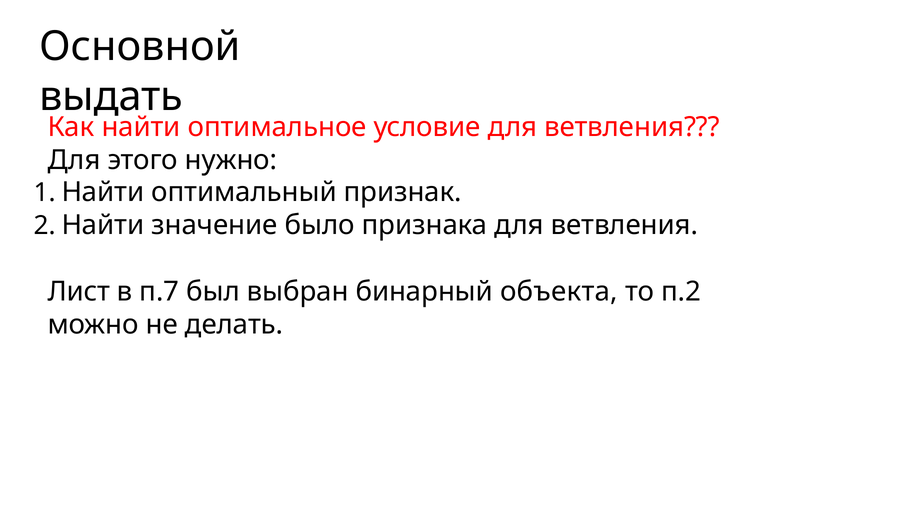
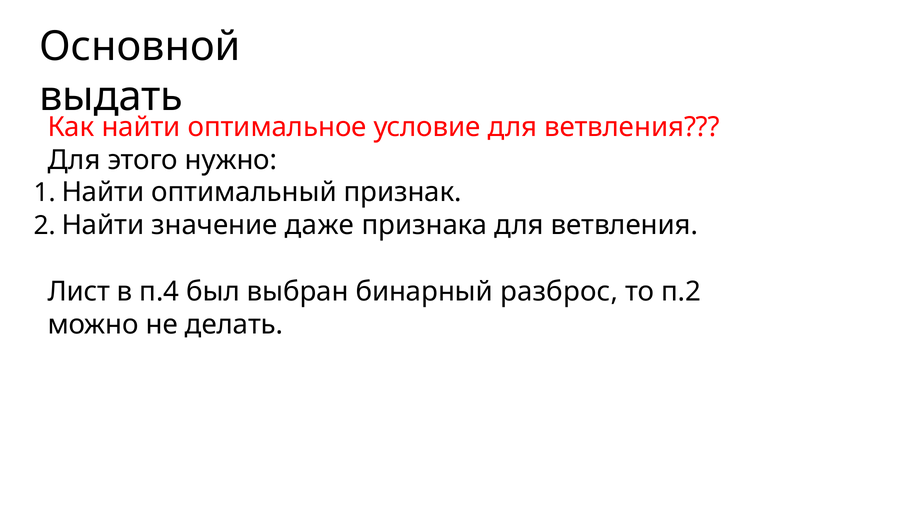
было: было -> даже
п.7: п.7 -> п.4
объекта: объекта -> разброс
